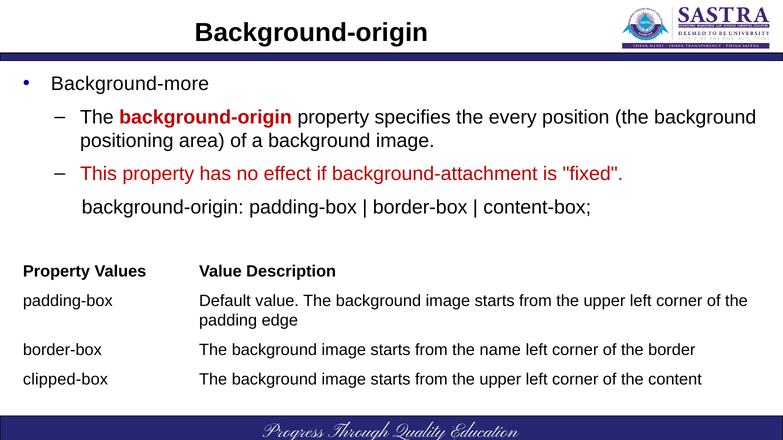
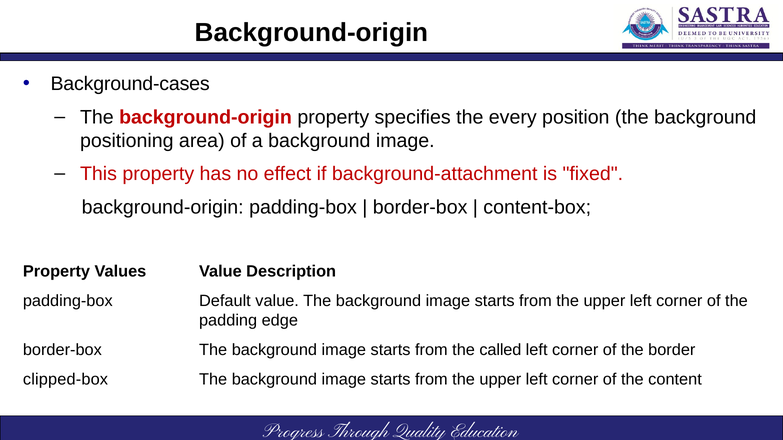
Background-more: Background-more -> Background-cases
name: name -> called
